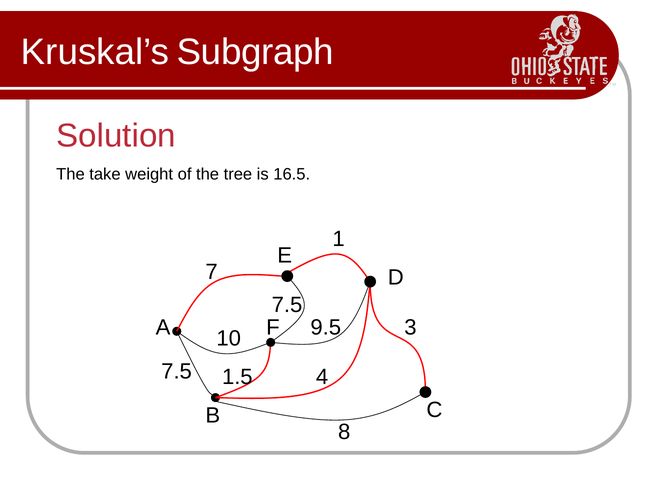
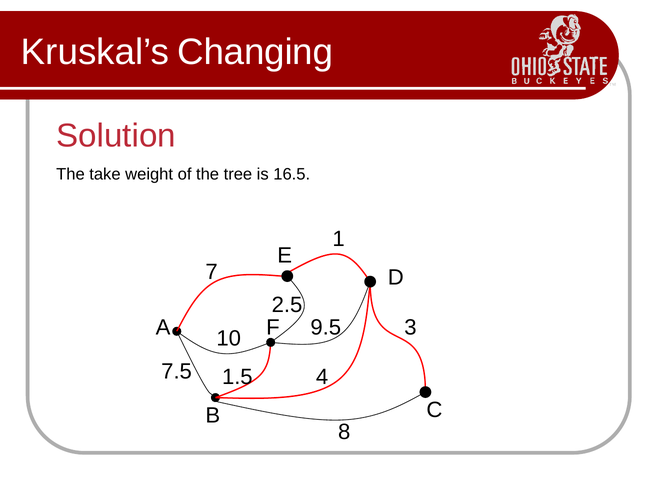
Subgraph: Subgraph -> Changing
7.5 at (287, 305): 7.5 -> 2.5
